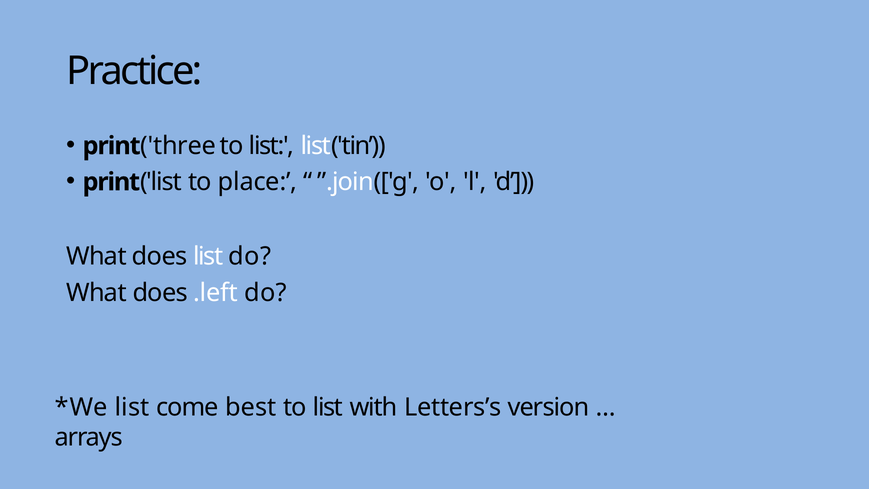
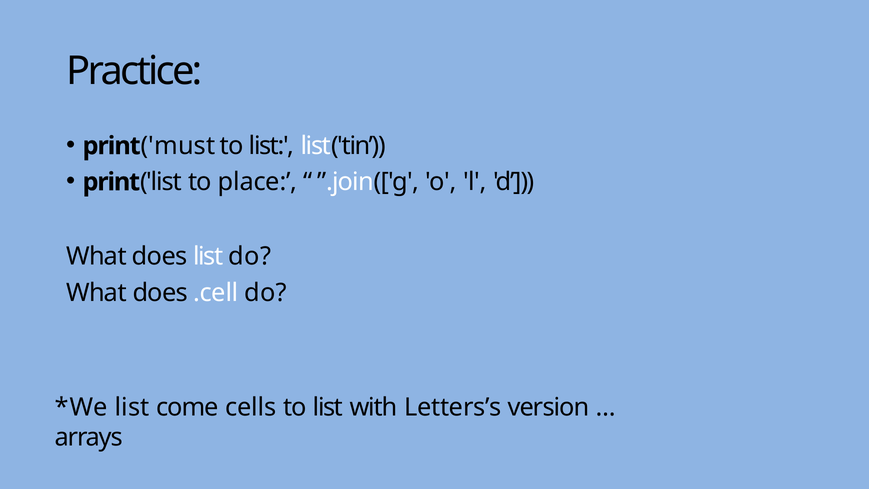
three: three -> must
.left: .left -> .cell
best: best -> cells
